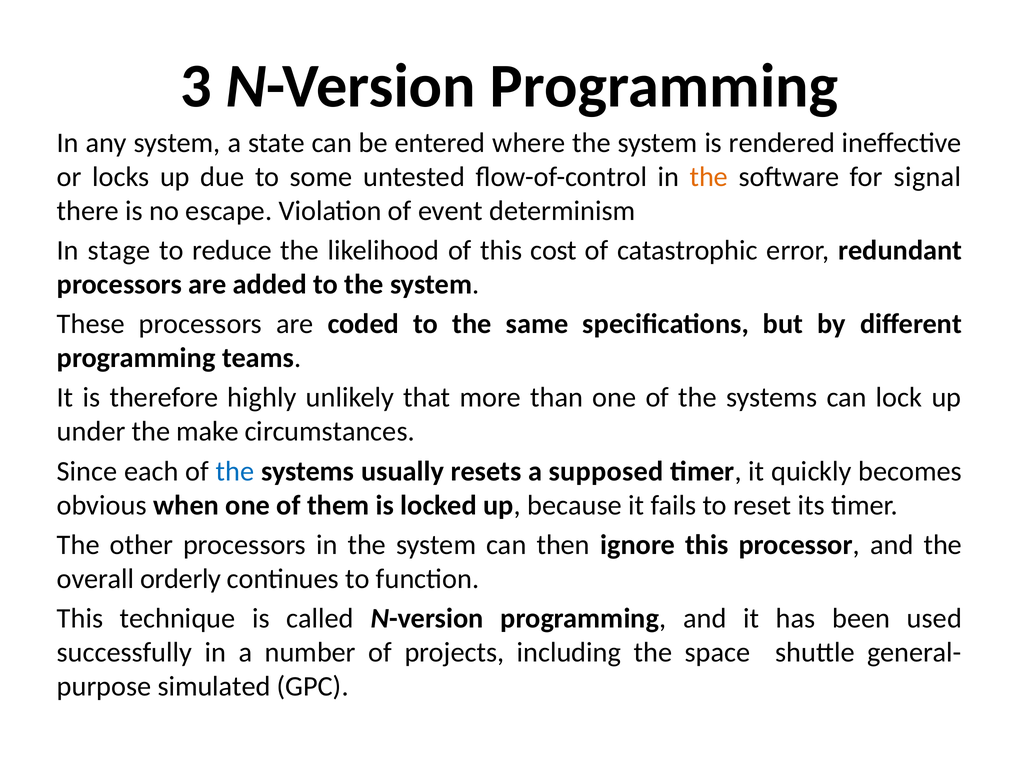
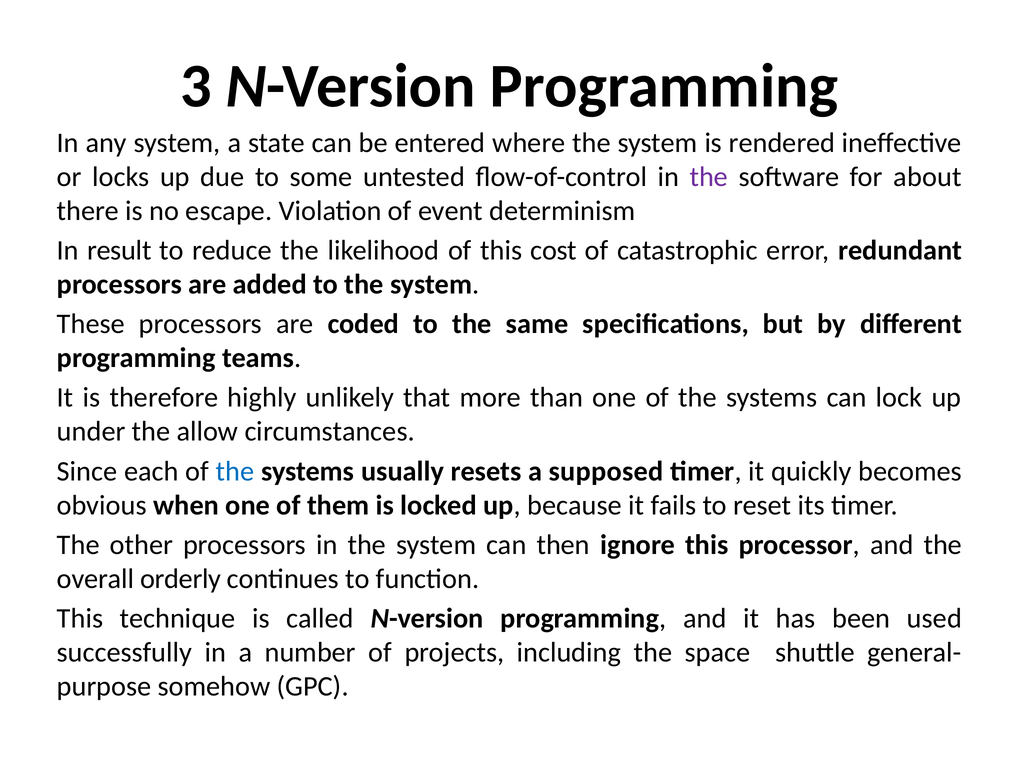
the at (709, 177) colour: orange -> purple
signal: signal -> about
stage: stage -> result
make: make -> allow
simulated: simulated -> somehow
